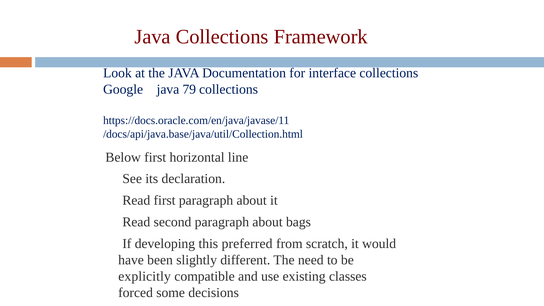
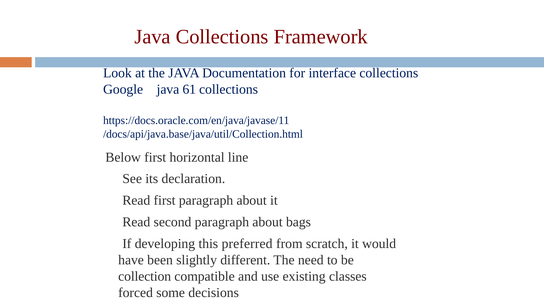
79: 79 -> 61
explicitly: explicitly -> collection
